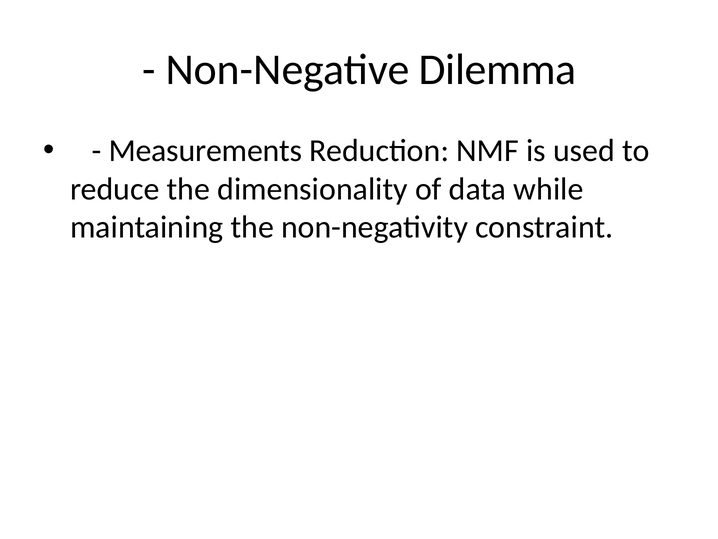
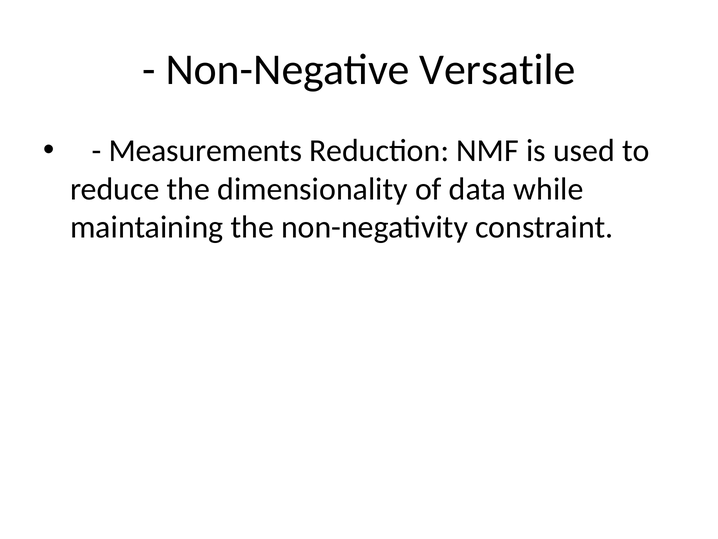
Dilemma: Dilemma -> Versatile
